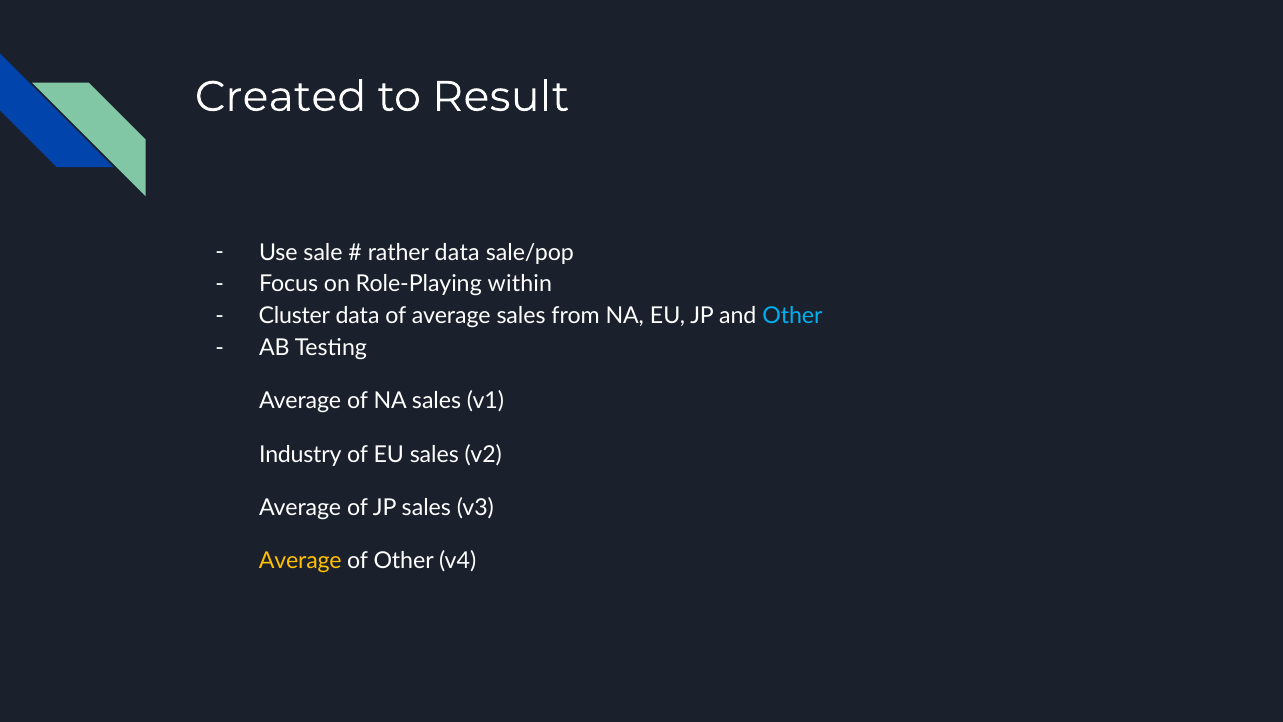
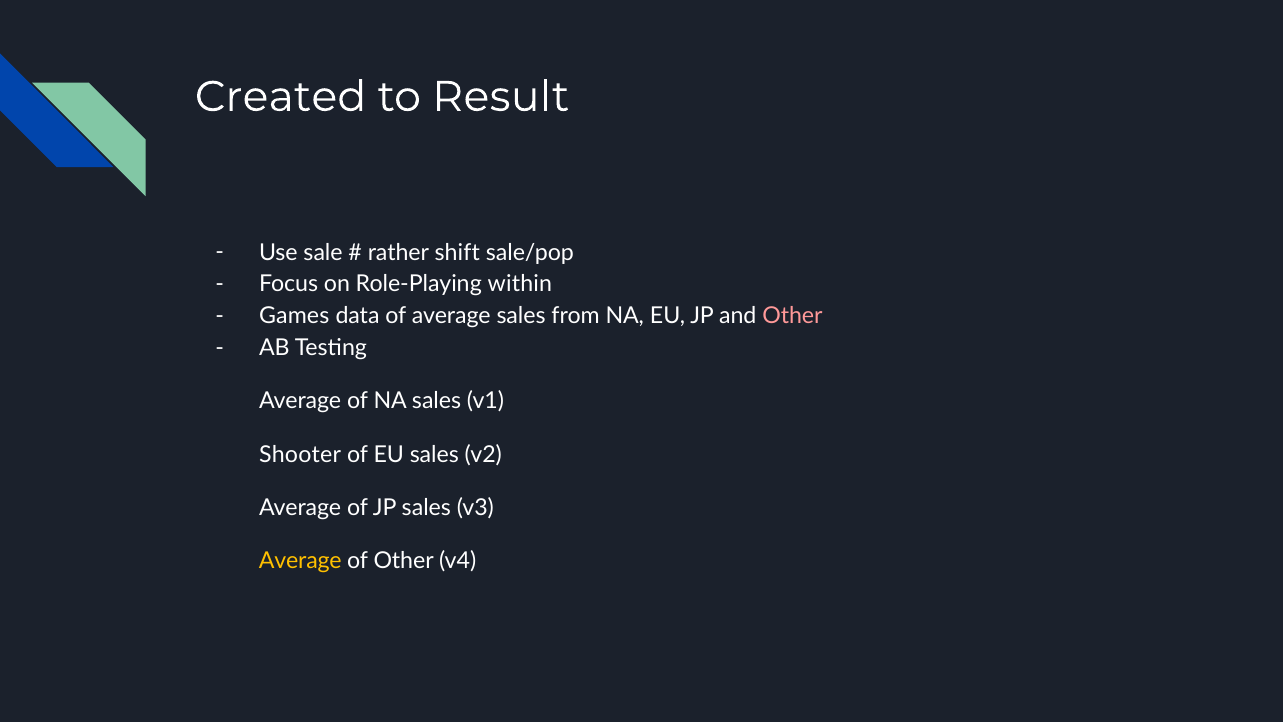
rather data: data -> shift
Cluster: Cluster -> Games
Other at (792, 316) colour: light blue -> pink
Industry: Industry -> Shooter
